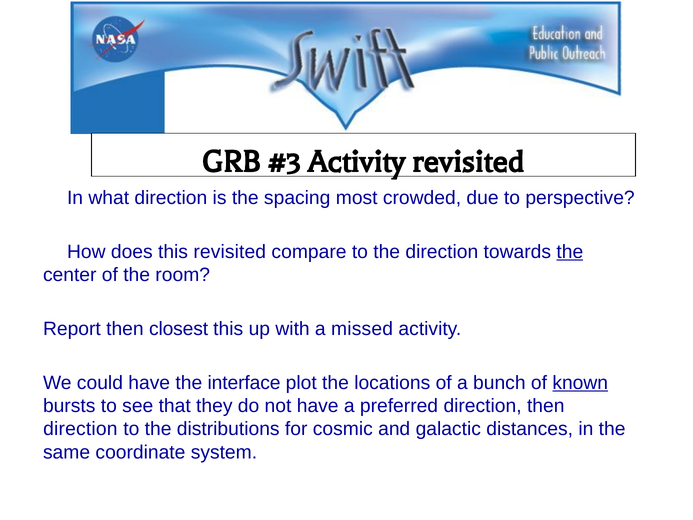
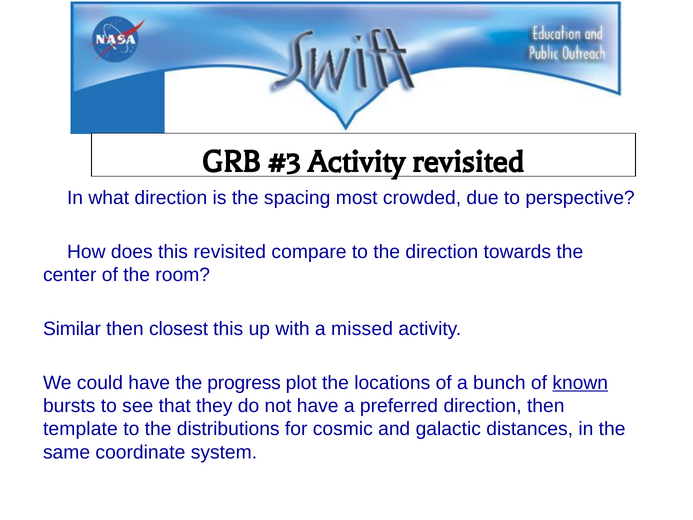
the at (570, 252) underline: present -> none
Report: Report -> Similar
interface: interface -> progress
direction at (80, 429): direction -> template
